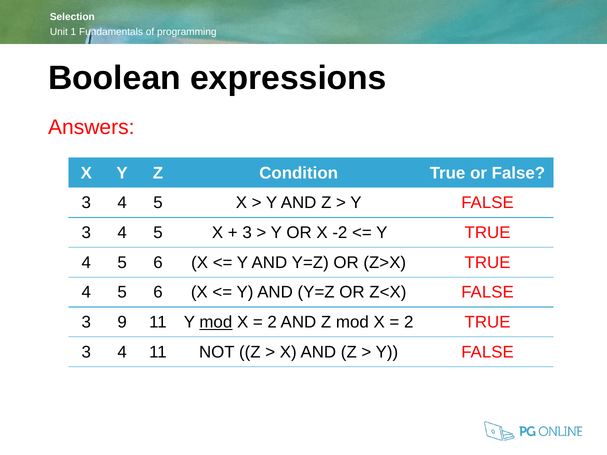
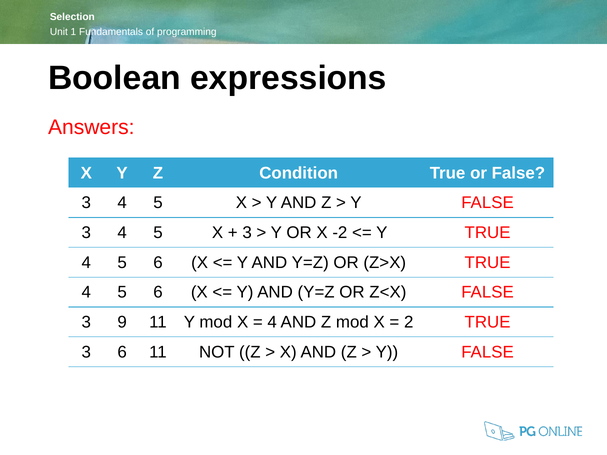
mod at (216, 322) underline: present -> none
2 at (272, 322): 2 -> 4
4 at (122, 352): 4 -> 6
